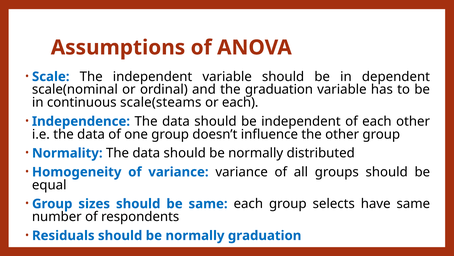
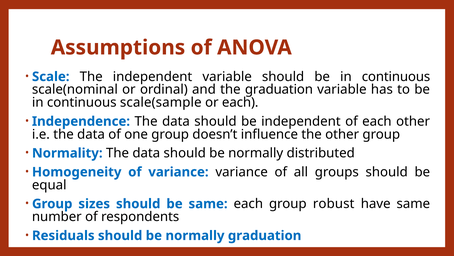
should be in dependent: dependent -> continuous
scale(steams: scale(steams -> scale(sample
selects: selects -> robust
